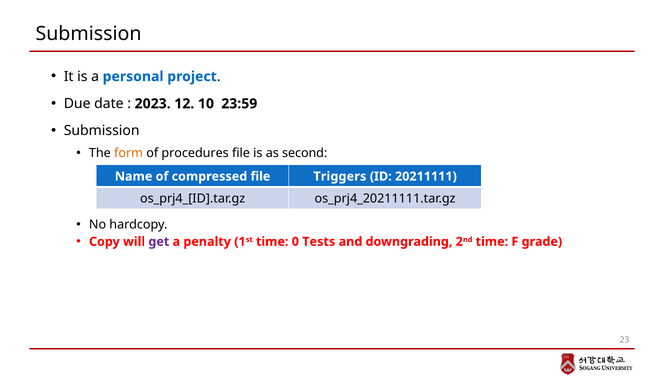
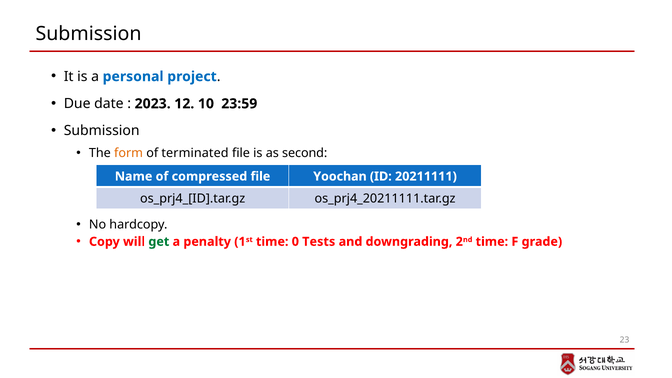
procedures: procedures -> terminated
Triggers: Triggers -> Yoochan
get colour: purple -> green
